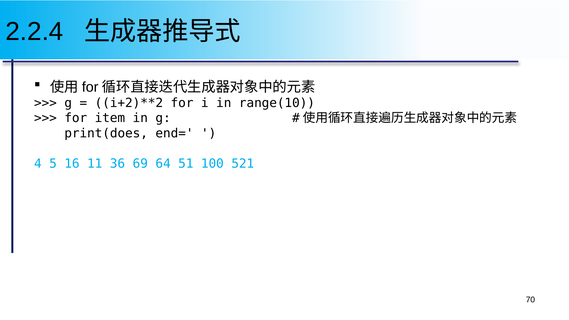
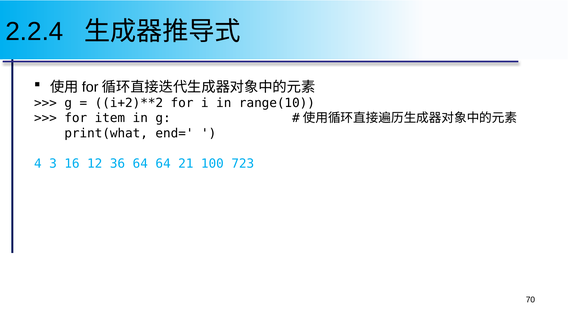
print(does: print(does -> print(what
5: 5 -> 3
11: 11 -> 12
36 69: 69 -> 64
51: 51 -> 21
521: 521 -> 723
